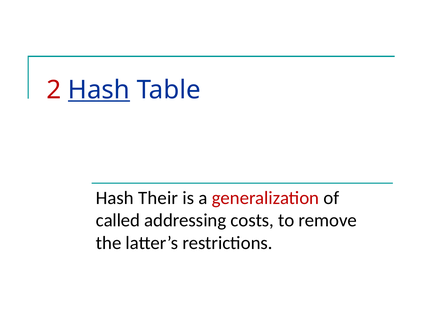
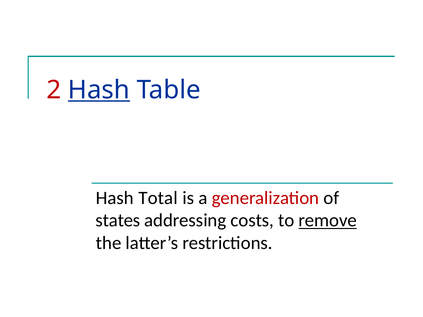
Their: Their -> Total
called: called -> states
remove underline: none -> present
